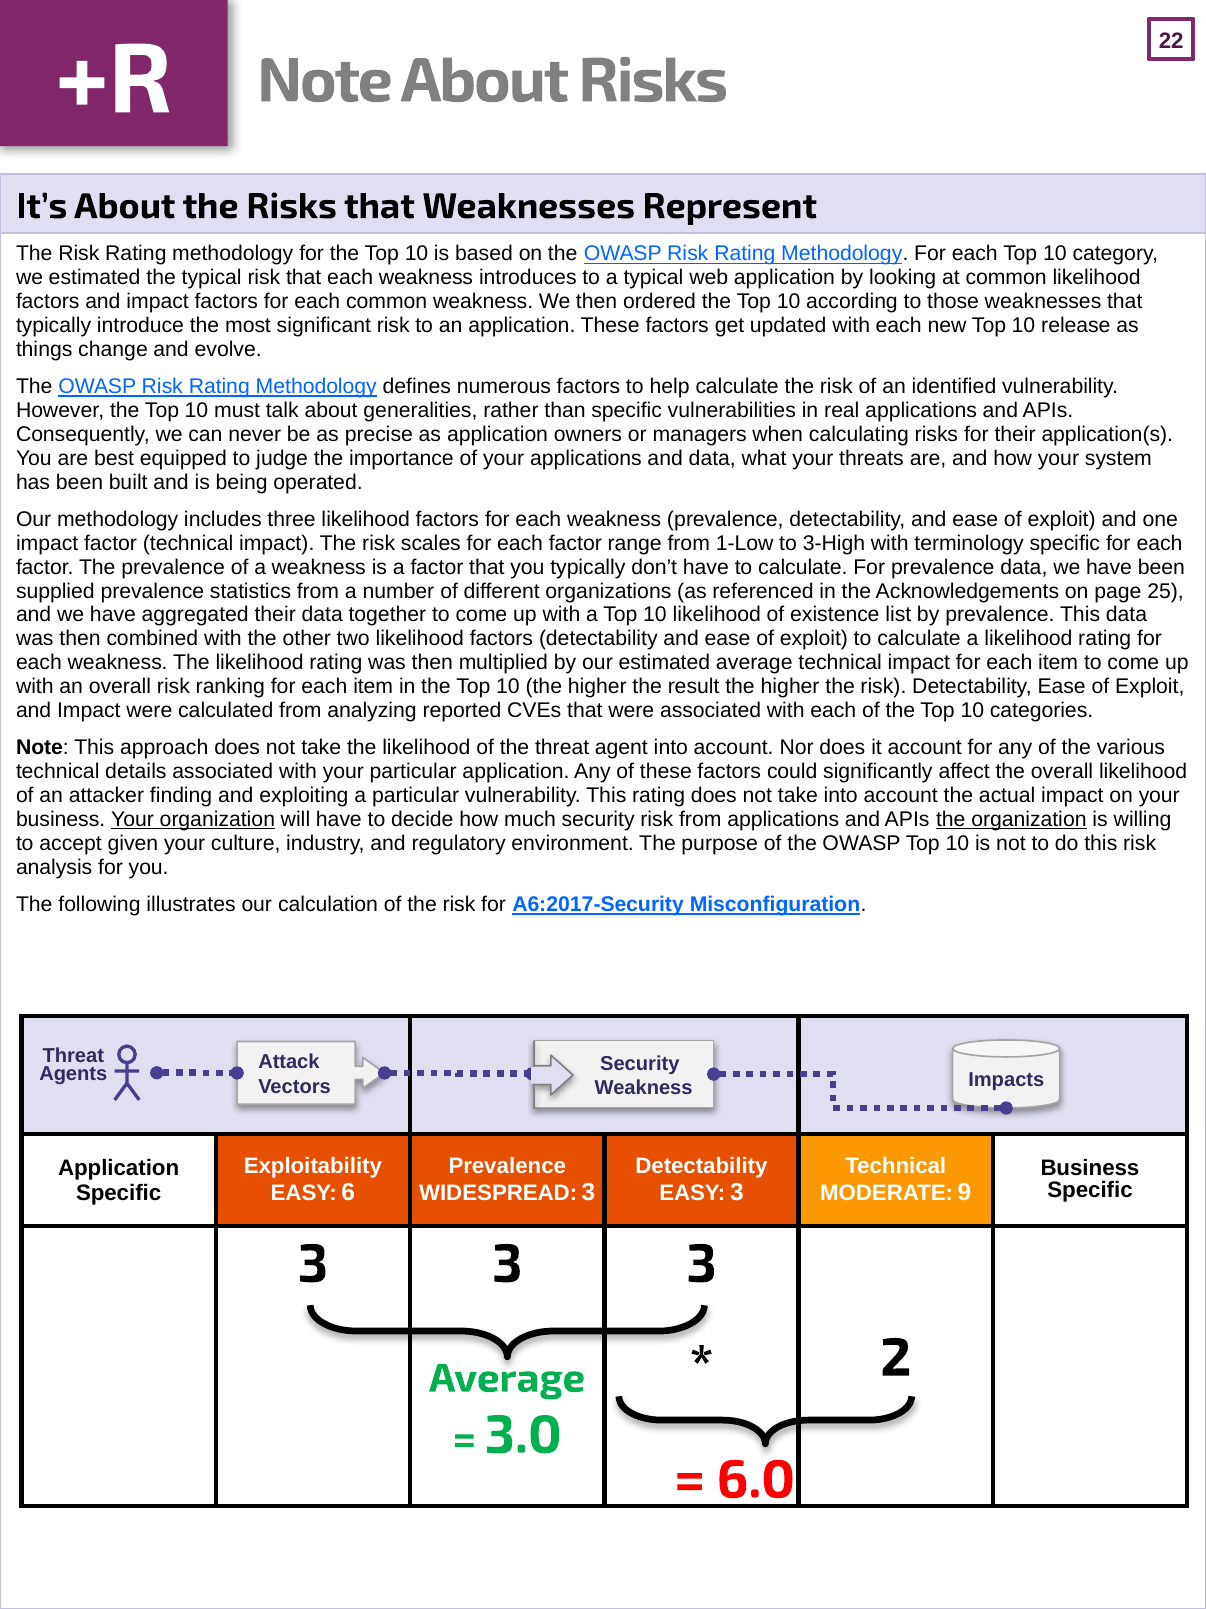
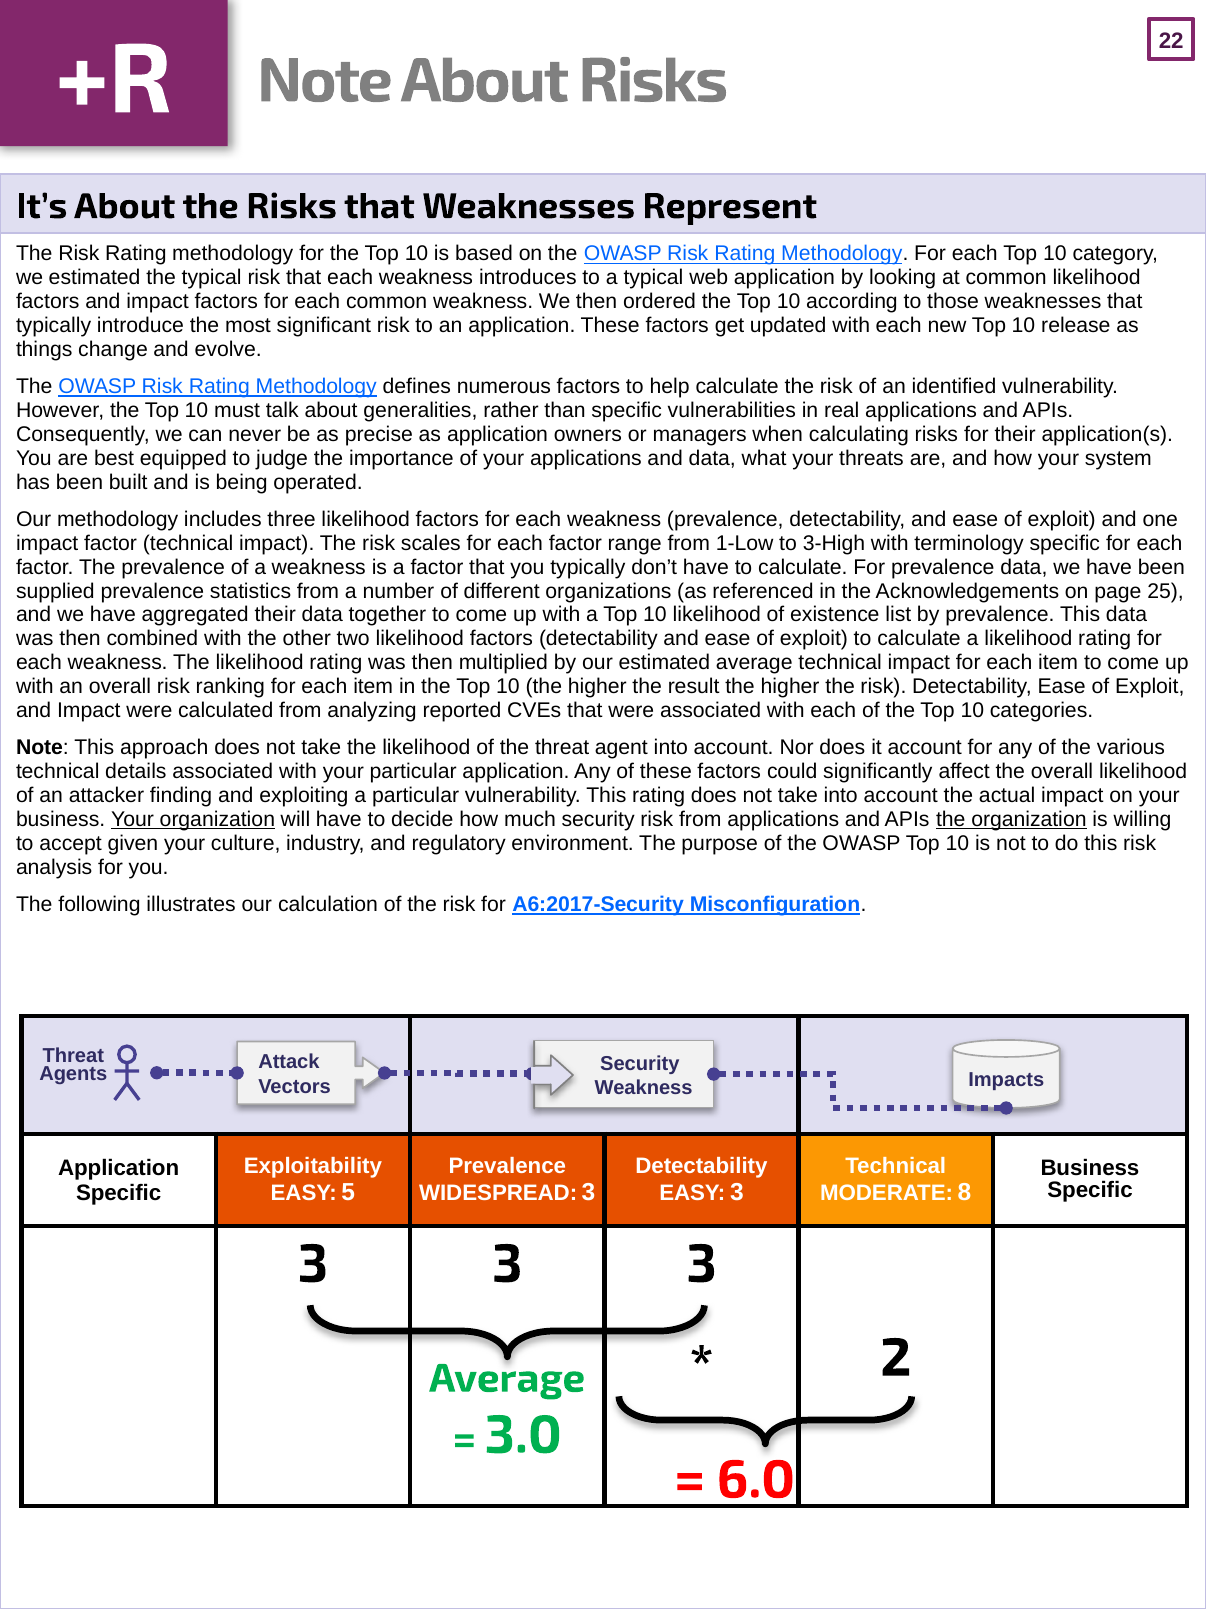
6: 6 -> 5
9: 9 -> 8
